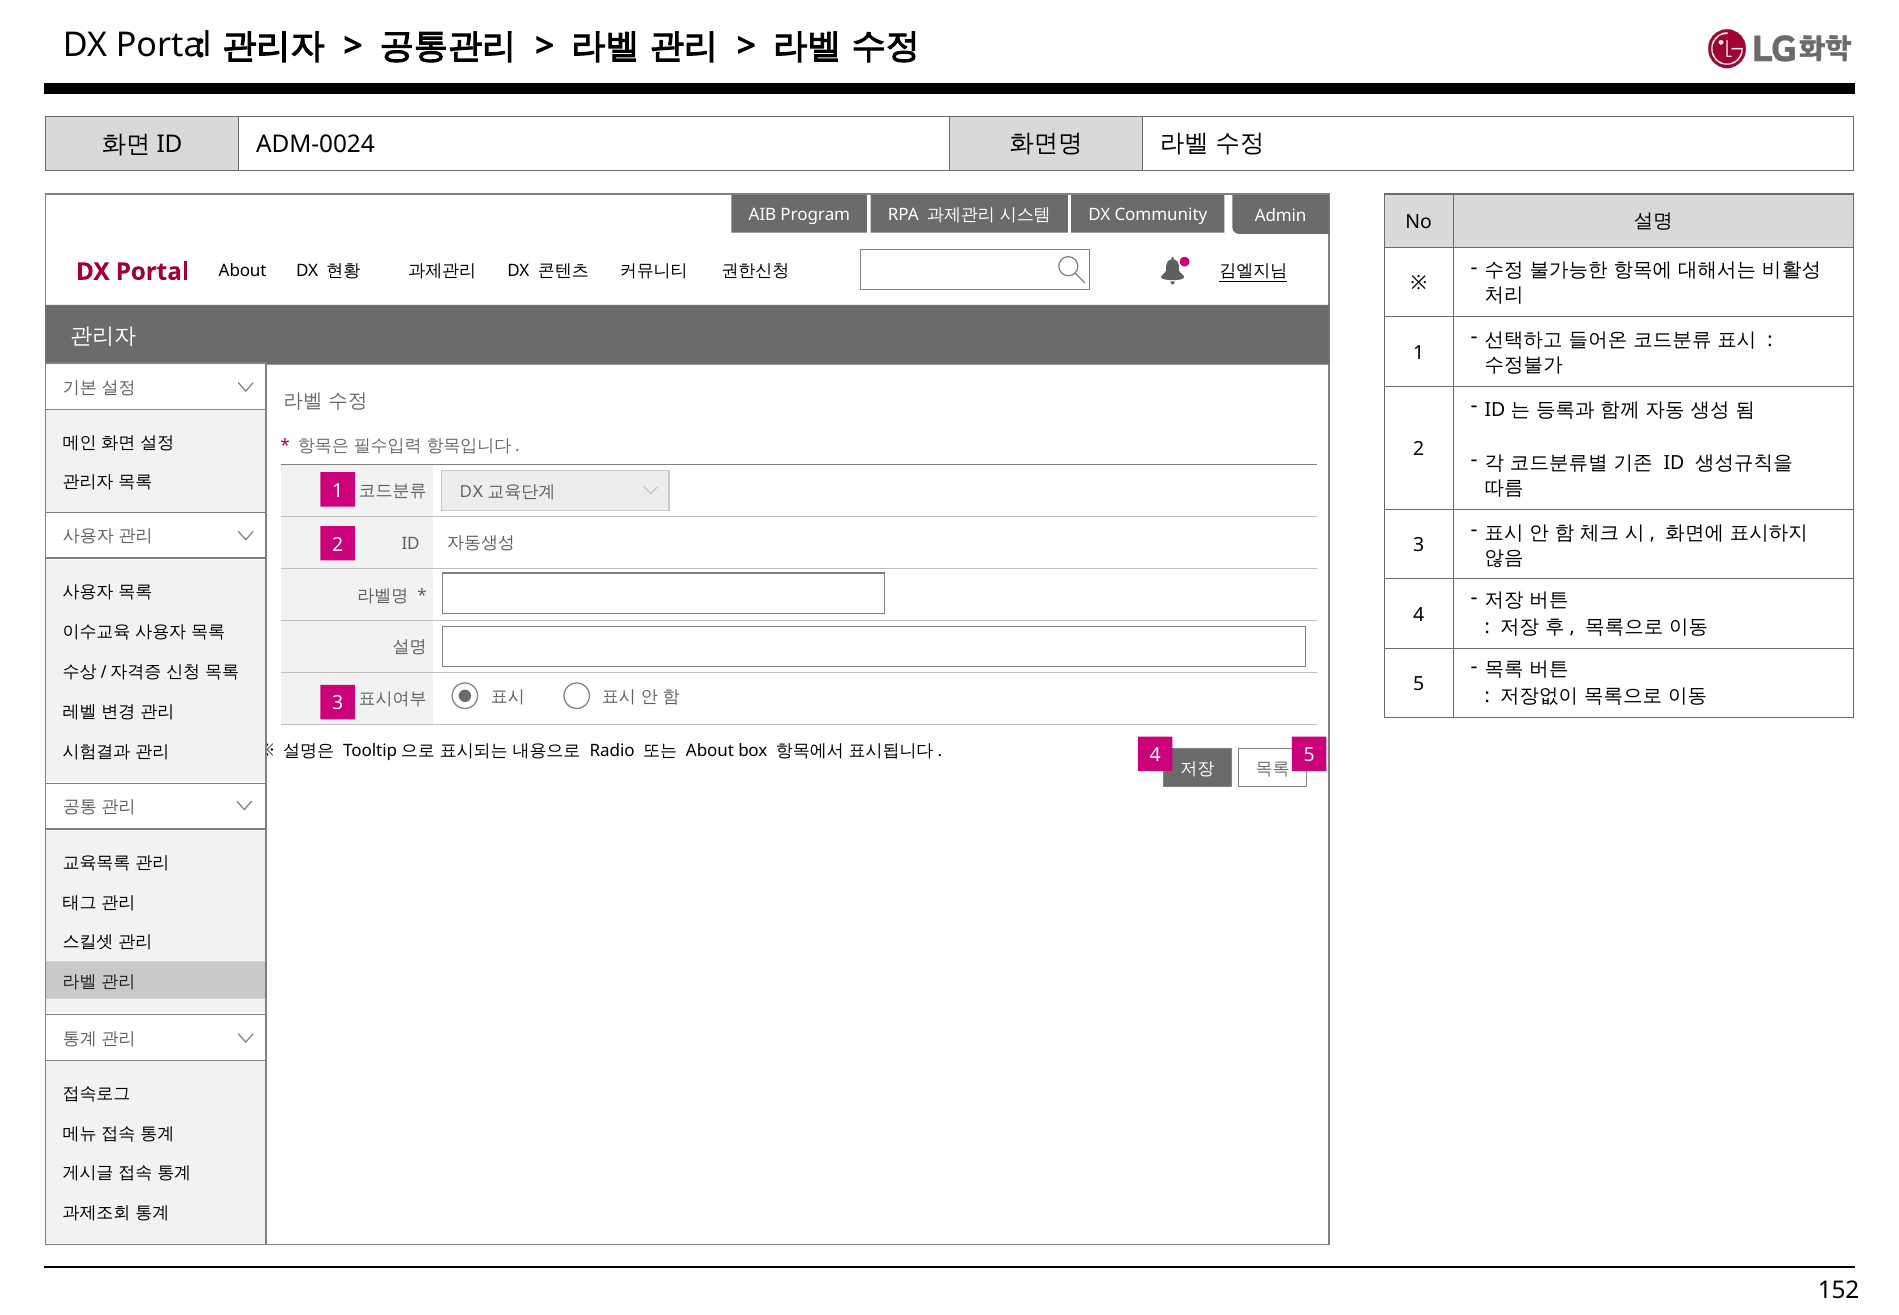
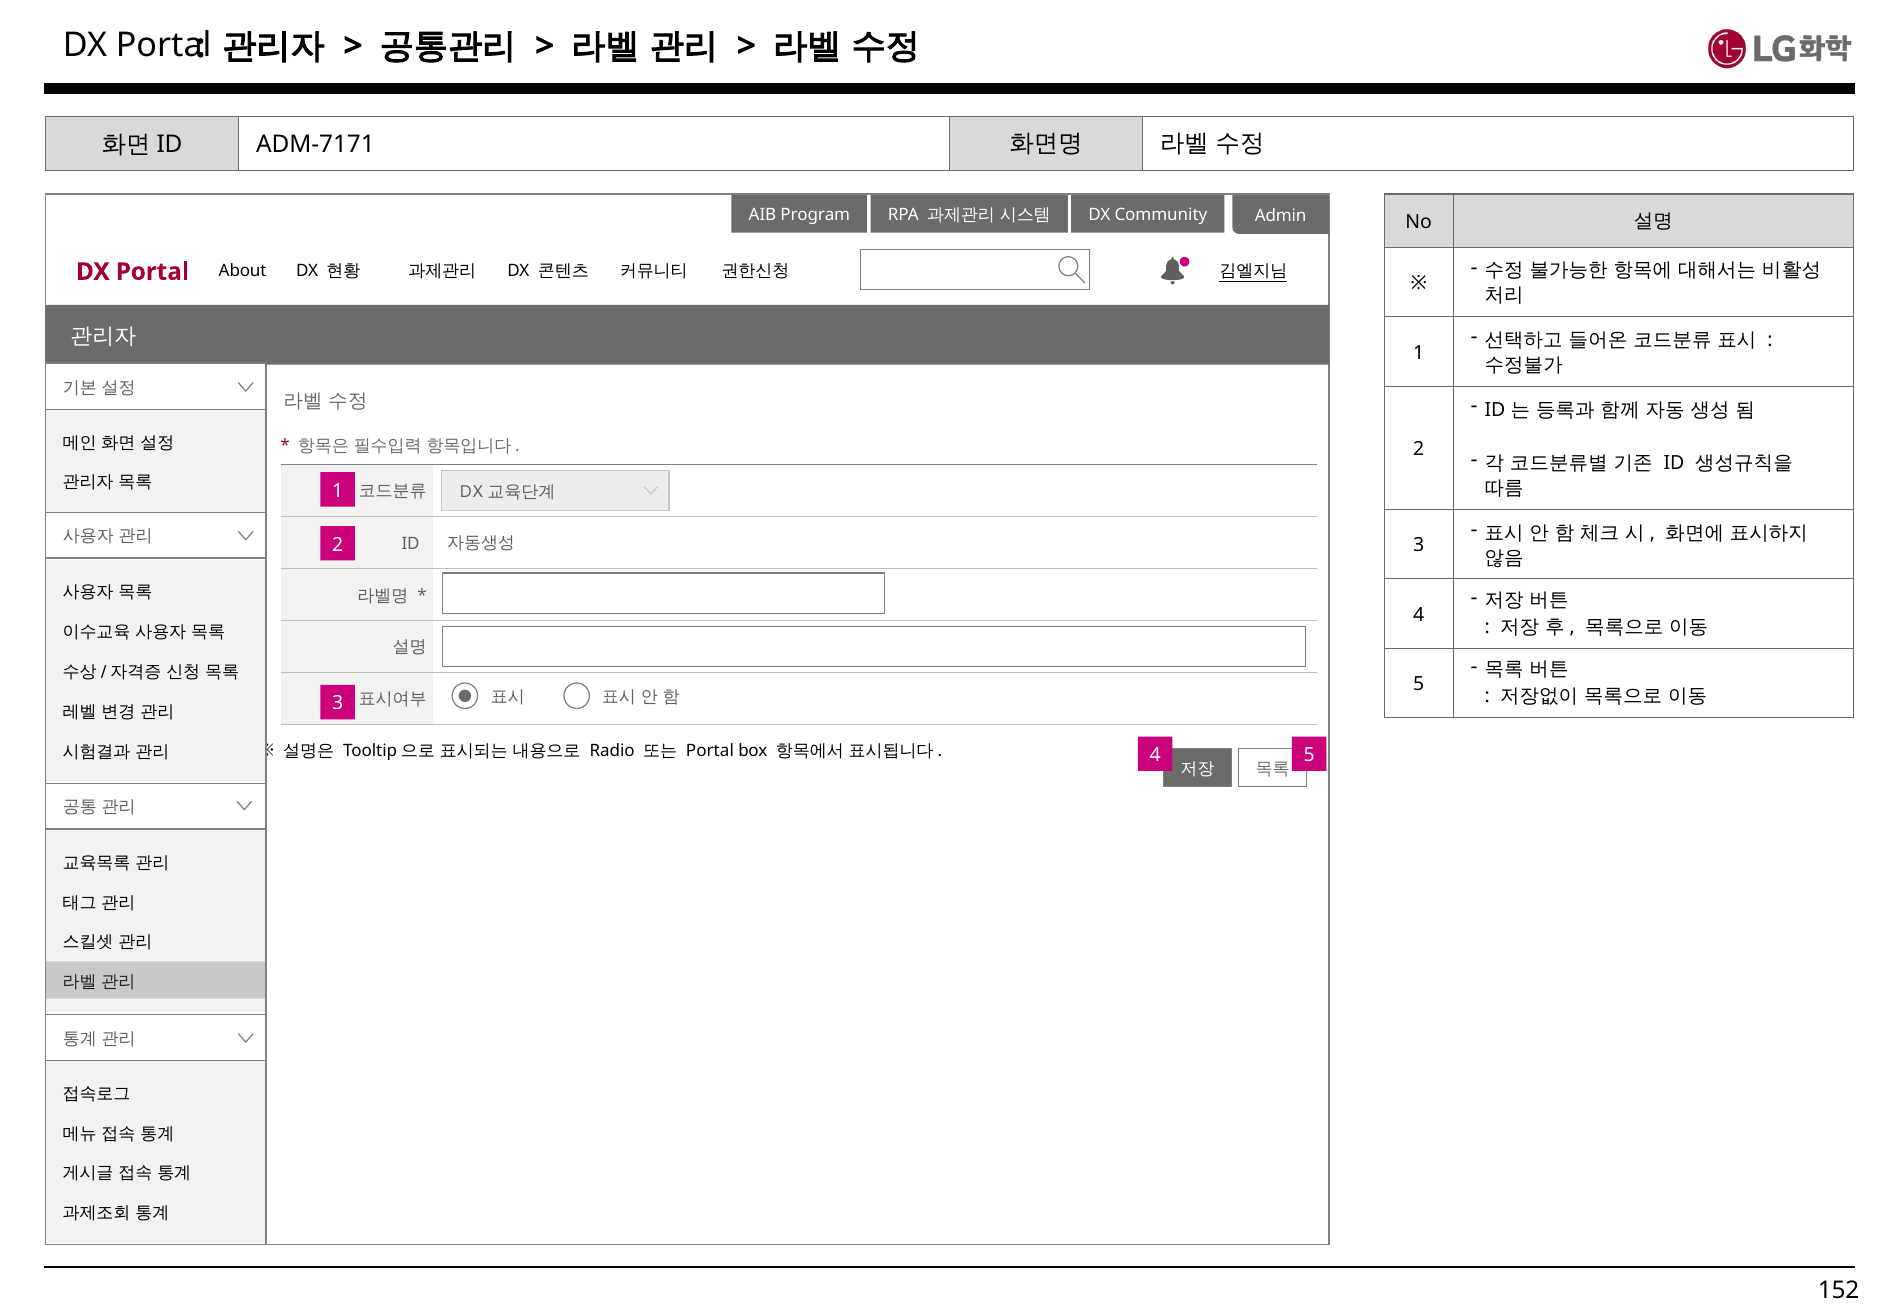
ADM-0024: ADM-0024 -> ADM-7171
About at (710, 751): About -> Portal
